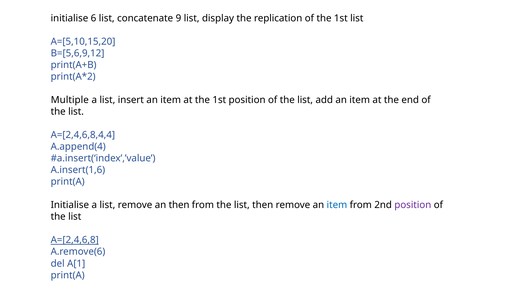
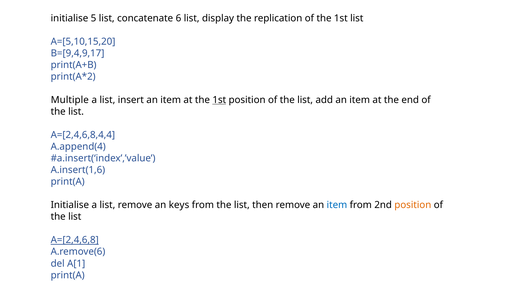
6: 6 -> 5
9: 9 -> 6
B=[5,6,9,12: B=[5,6,9,12 -> B=[9,4,9,17
1st at (219, 100) underline: none -> present
an then: then -> keys
position at (413, 205) colour: purple -> orange
